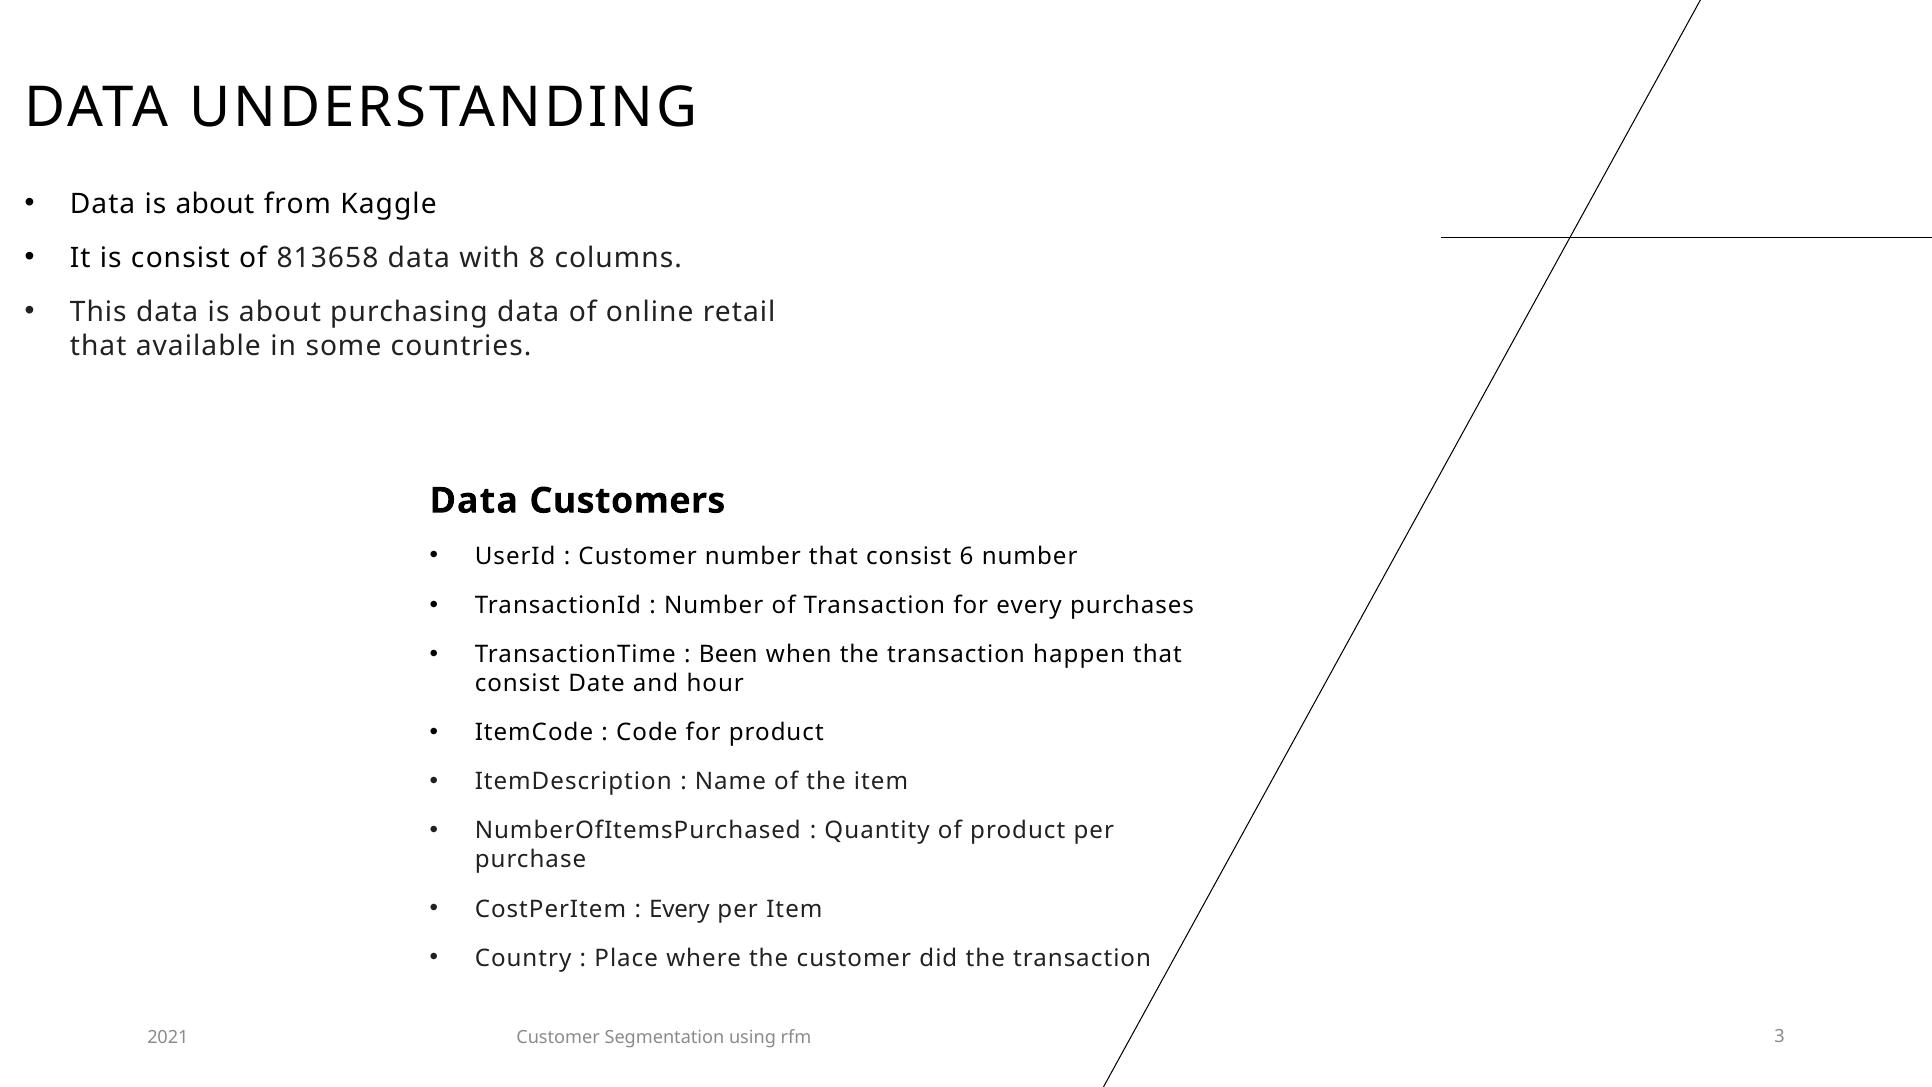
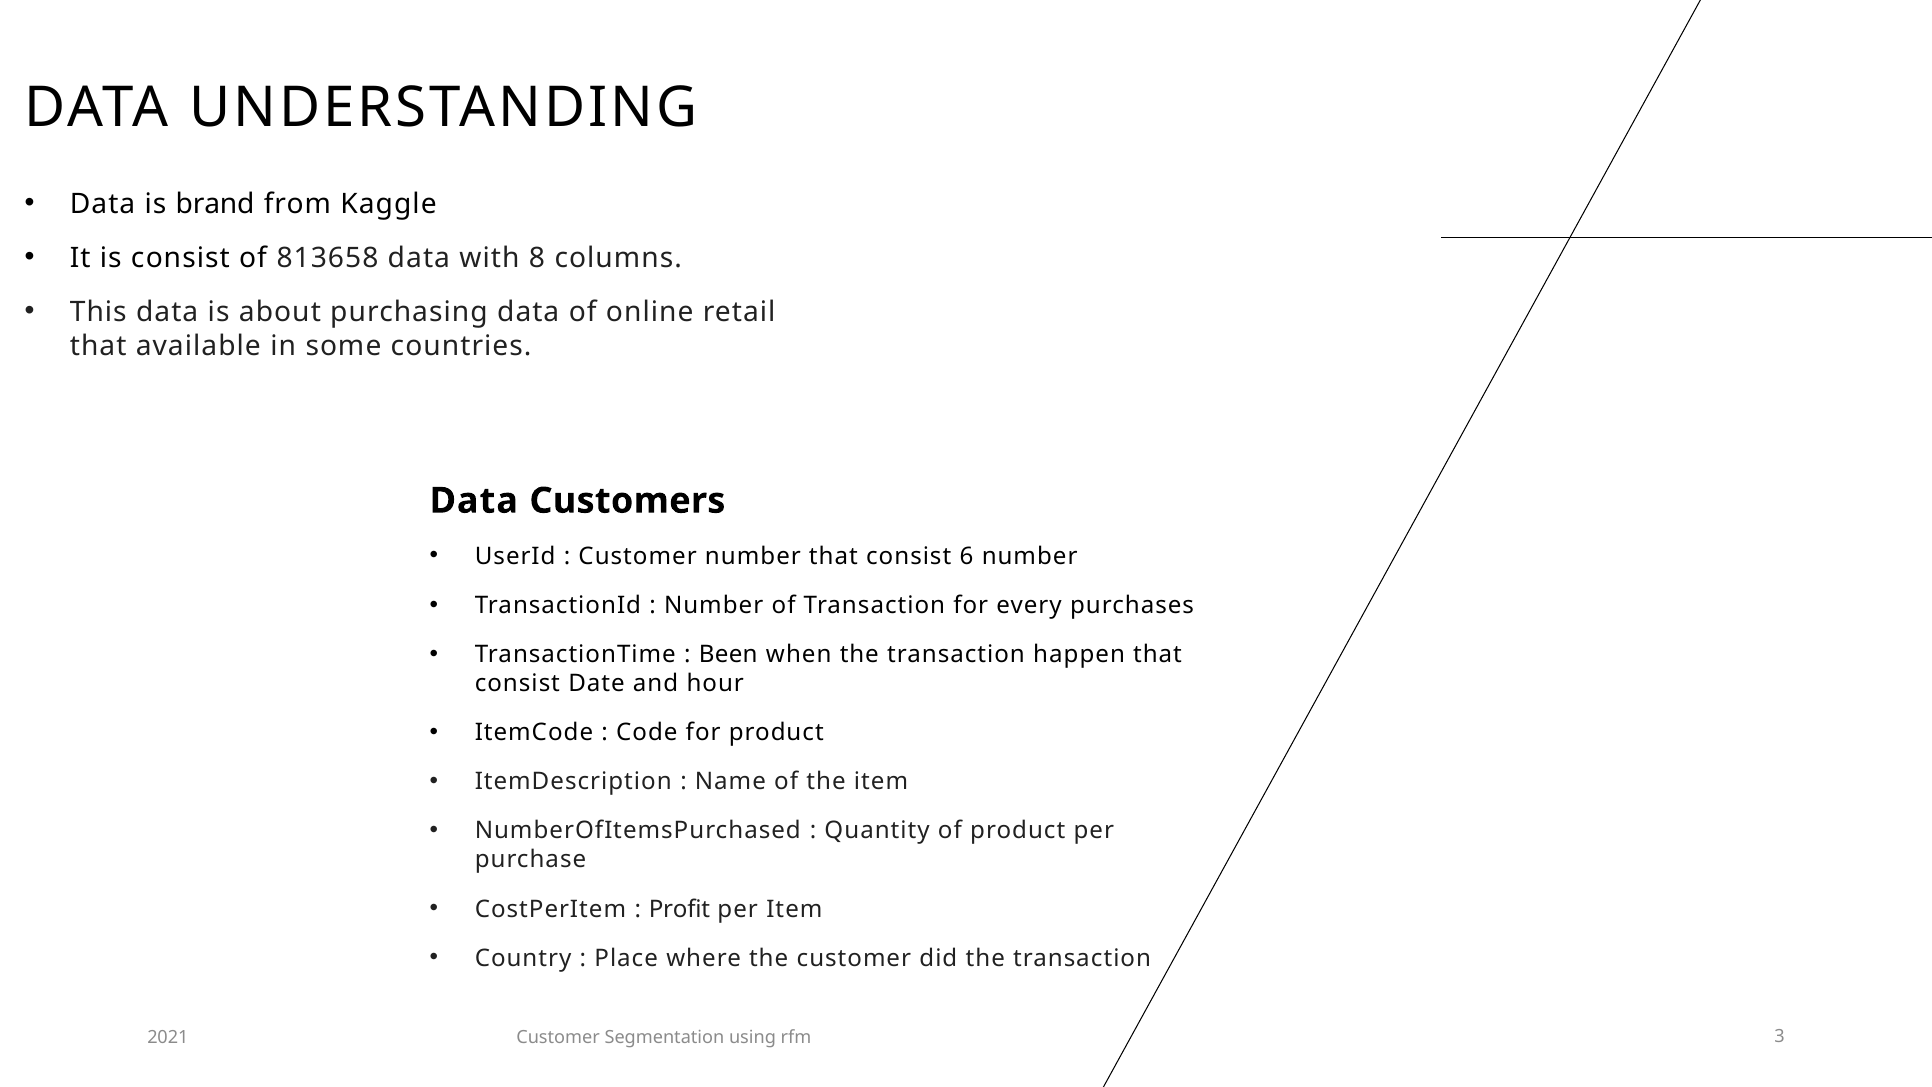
about at (215, 204): about -> brand
Every at (679, 909): Every -> Profit
